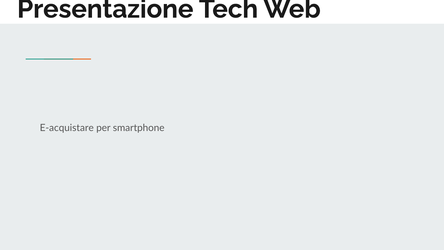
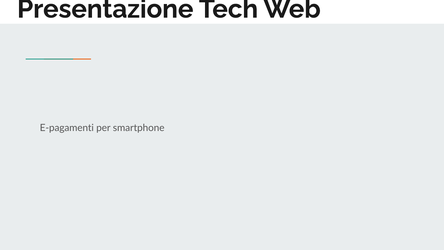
E-acquistare: E-acquistare -> E-pagamenti
